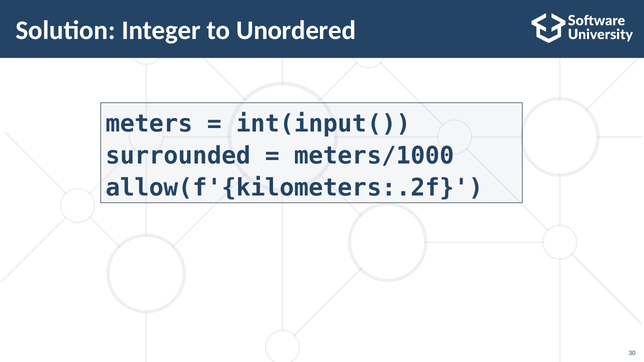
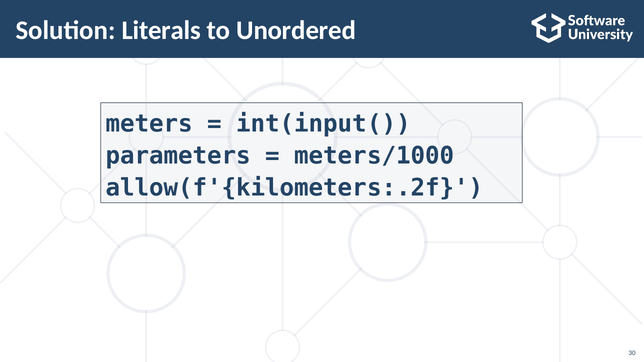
Integer: Integer -> Literals
surrounded: surrounded -> parameters
